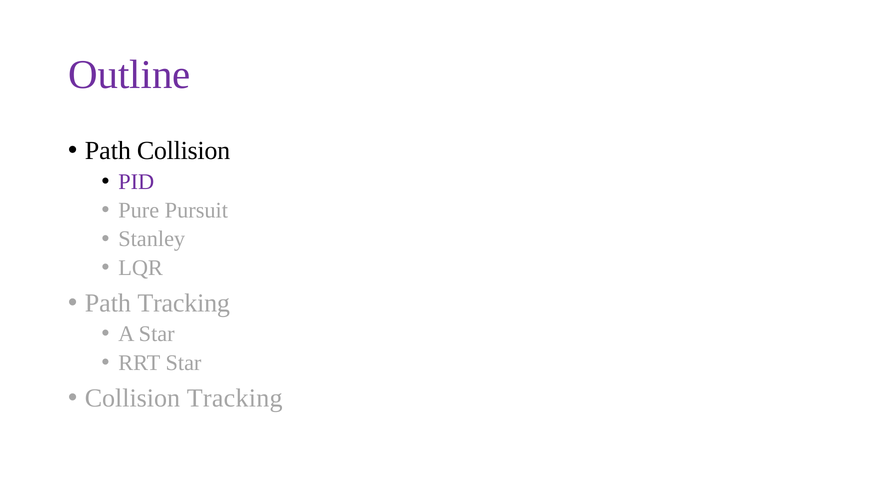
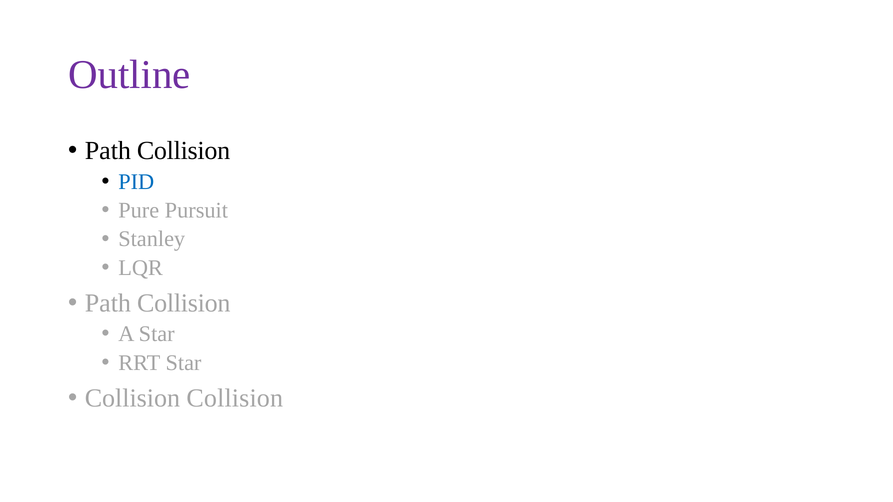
PID colour: purple -> blue
Tracking at (184, 303): Tracking -> Collision
Collision Tracking: Tracking -> Collision
